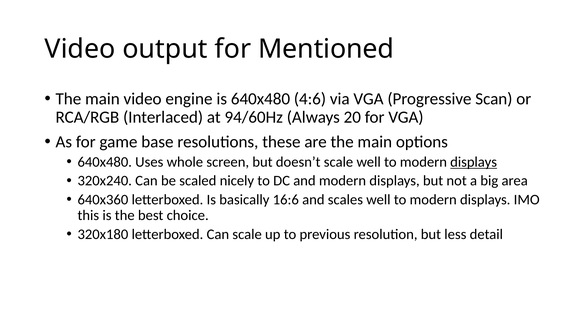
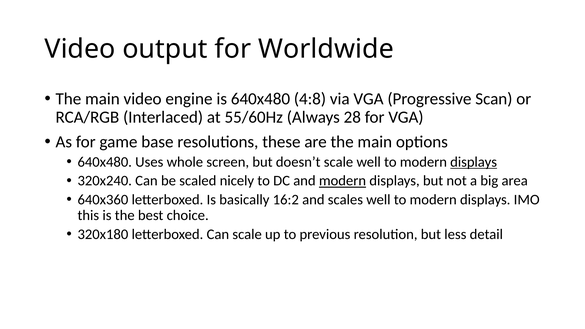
Mentioned: Mentioned -> Worldwide
4:6: 4:6 -> 4:8
94/60Hz: 94/60Hz -> 55/60Hz
20: 20 -> 28
modern at (342, 181) underline: none -> present
16:6: 16:6 -> 16:2
